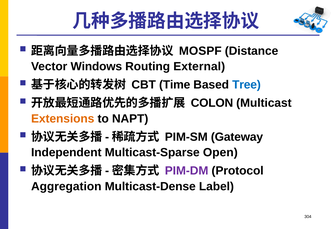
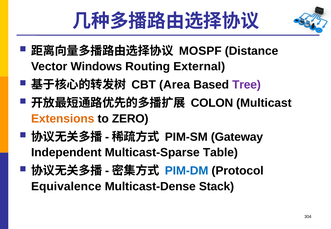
Time: Time -> Area
Tree colour: blue -> purple
NAPT: NAPT -> ZERO
Open: Open -> Table
PIM-DM colour: purple -> blue
Aggregation: Aggregation -> Equivalence
Label: Label -> Stack
